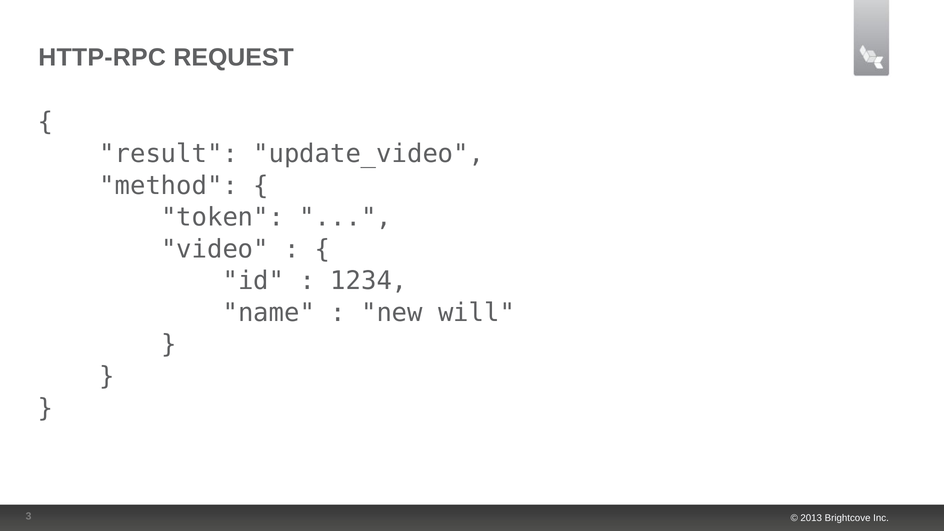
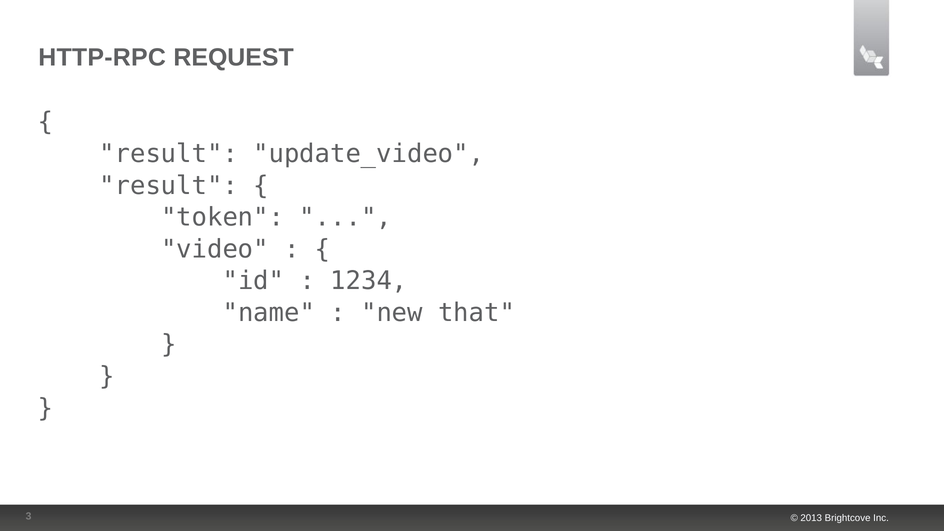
method at (169, 186): method -> result
will: will -> that
